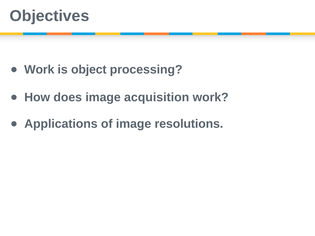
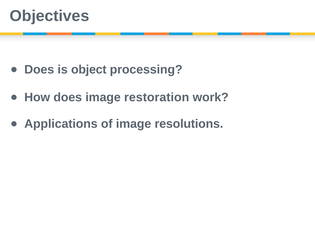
Work at (39, 70): Work -> Does
acquisition: acquisition -> restoration
